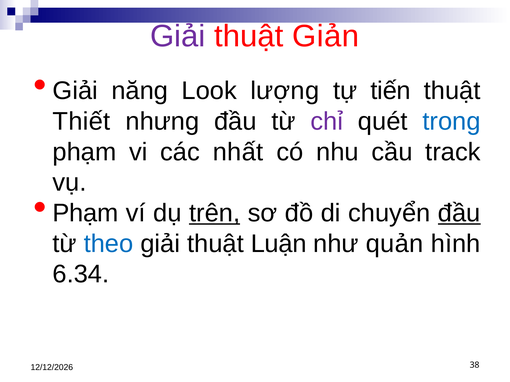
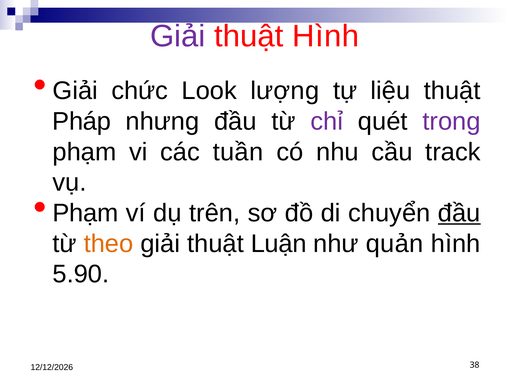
thuật Giản: Giản -> Hình
năng: năng -> chức
tiến: tiến -> liệu
Thiết: Thiết -> Pháp
trong colour: blue -> purple
nhất: nhất -> tuần
trên underline: present -> none
theo colour: blue -> orange
6.34: 6.34 -> 5.90
